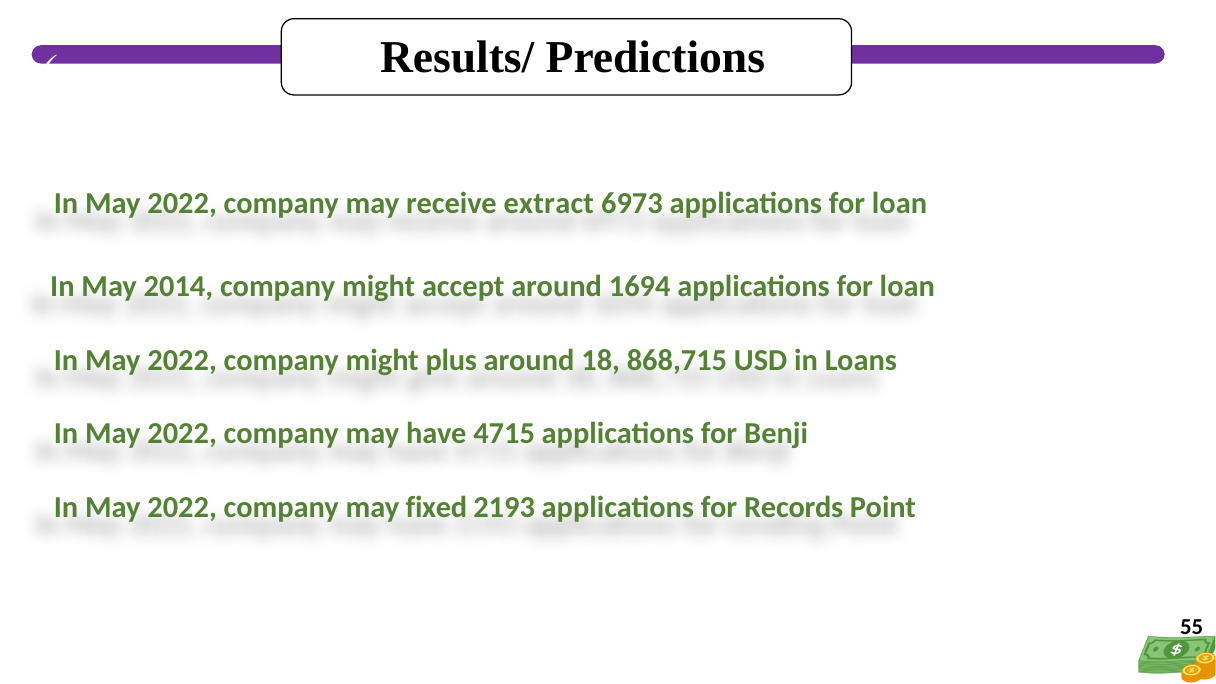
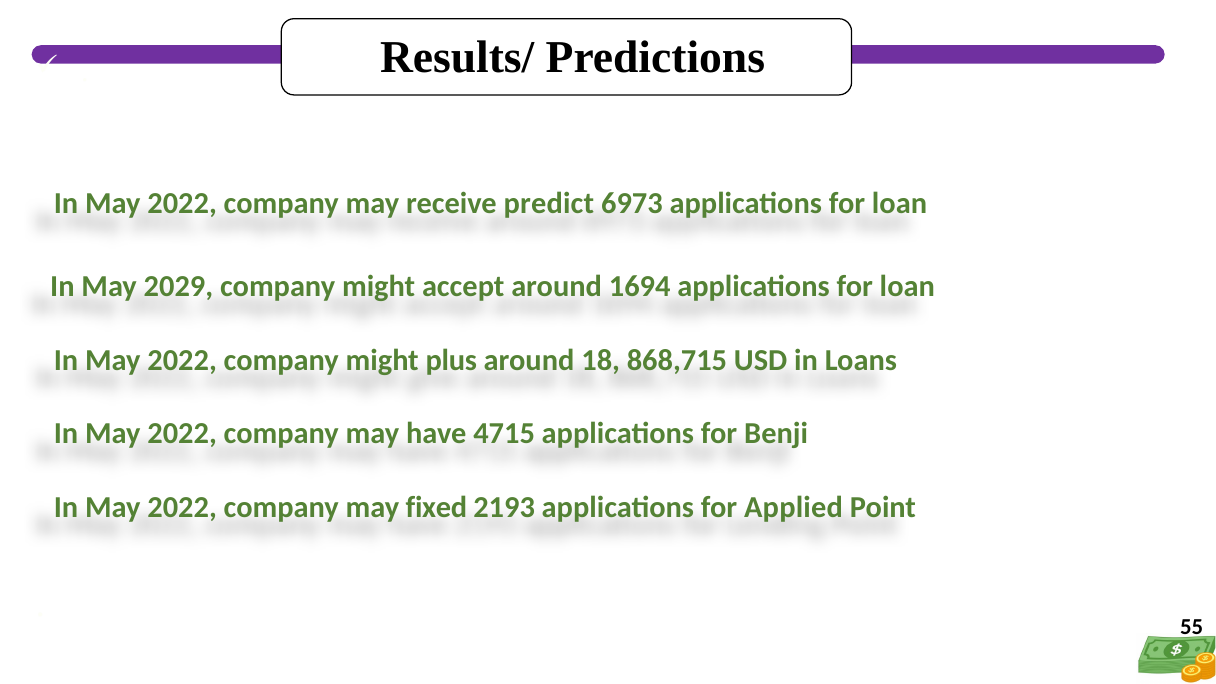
extract: extract -> predict
2014: 2014 -> 2029
Records: Records -> Applied
